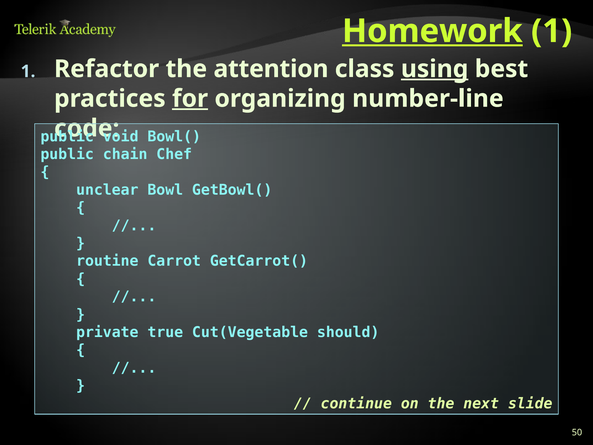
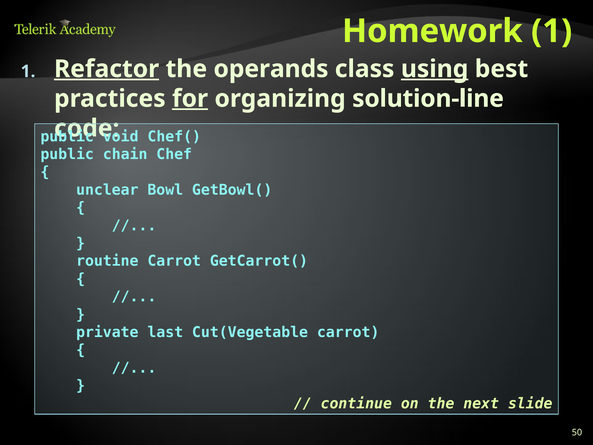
Homework underline: present -> none
Refactor underline: none -> present
attention: attention -> operands
number-line: number-line -> solution-line
Bowl(: Bowl( -> Chef(
true: true -> last
Cut(Vegetable should: should -> carrot
